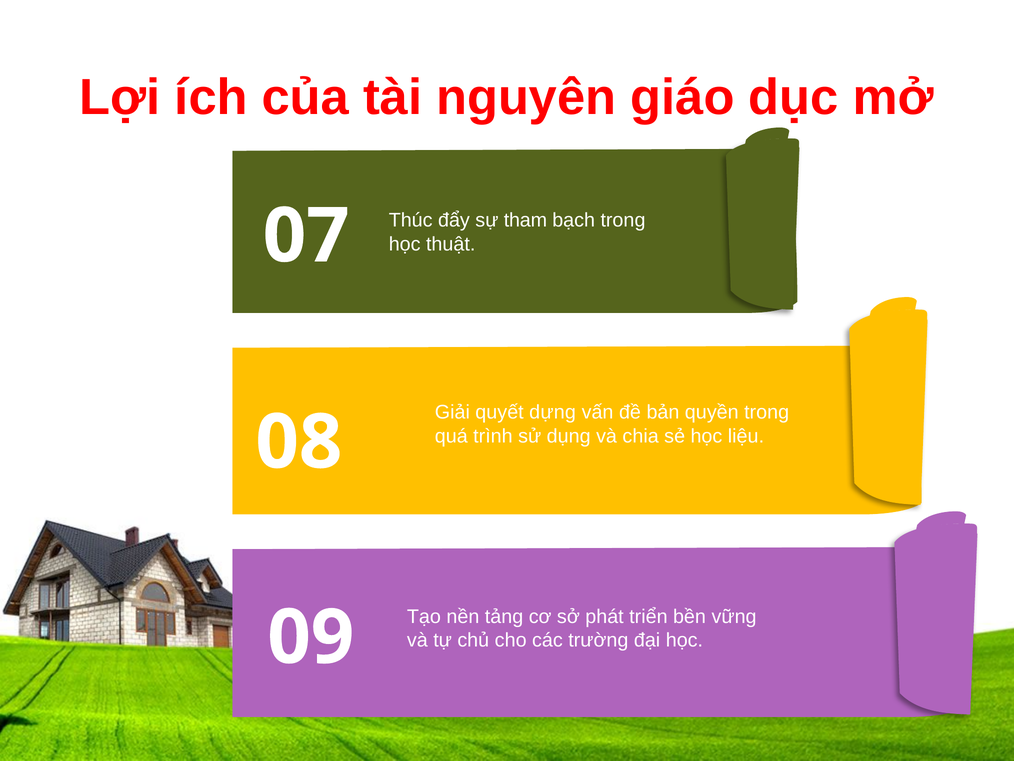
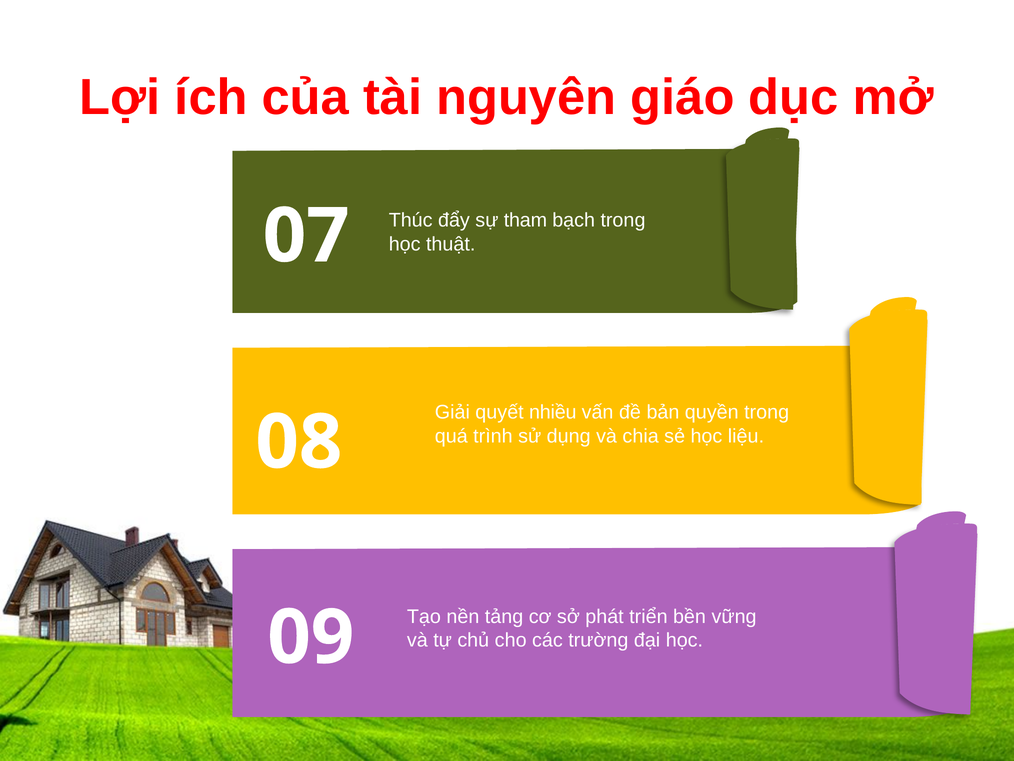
dựng: dựng -> nhiều
